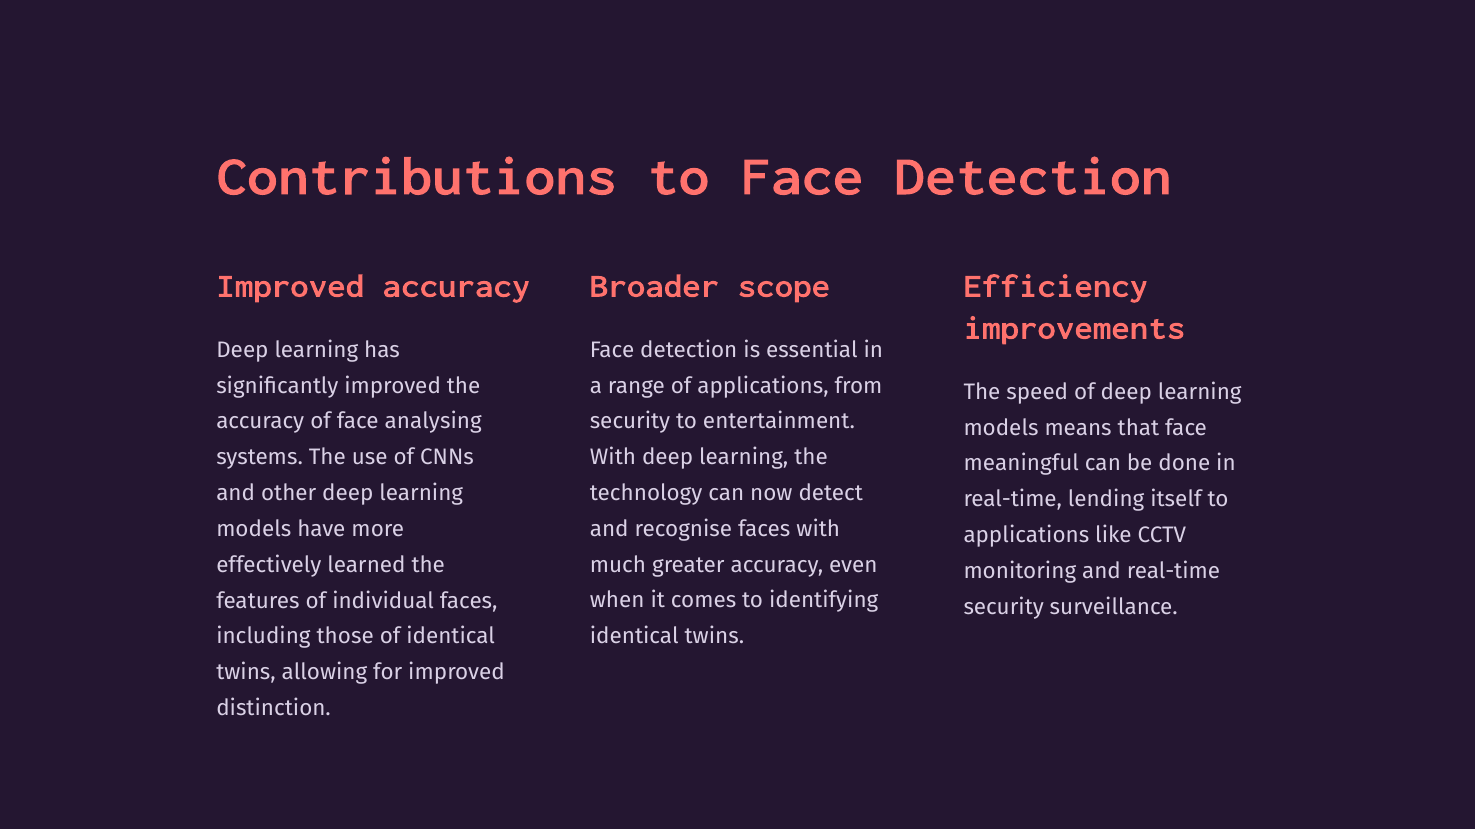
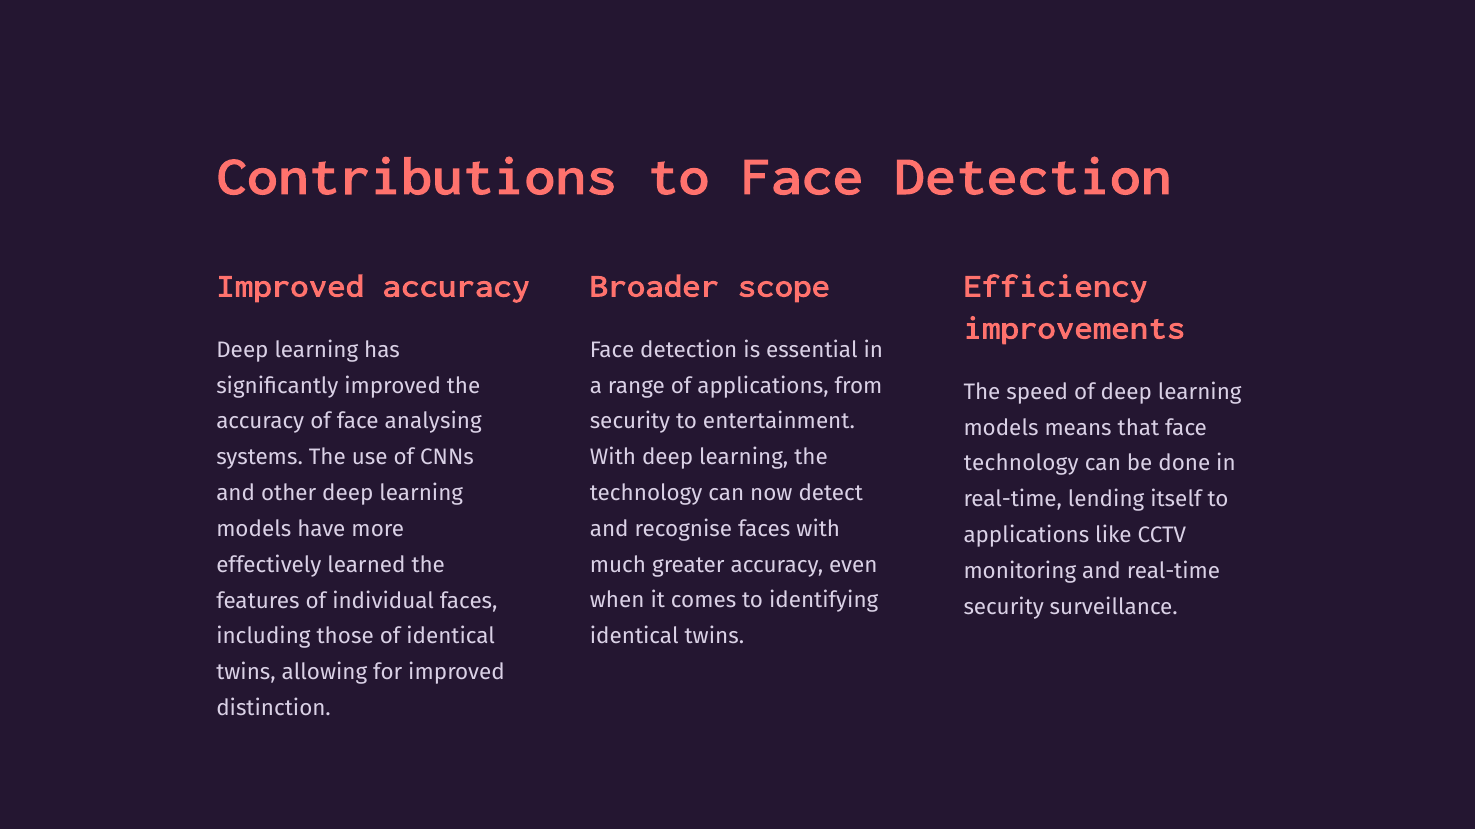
meaningful at (1021, 464): meaningful -> technology
